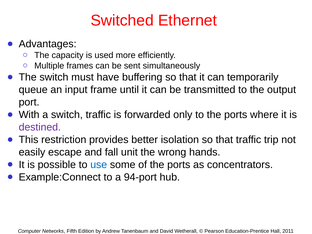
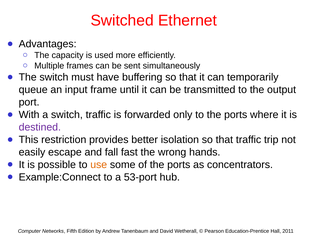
unit: unit -> fast
use colour: blue -> orange
94-port: 94-port -> 53-port
